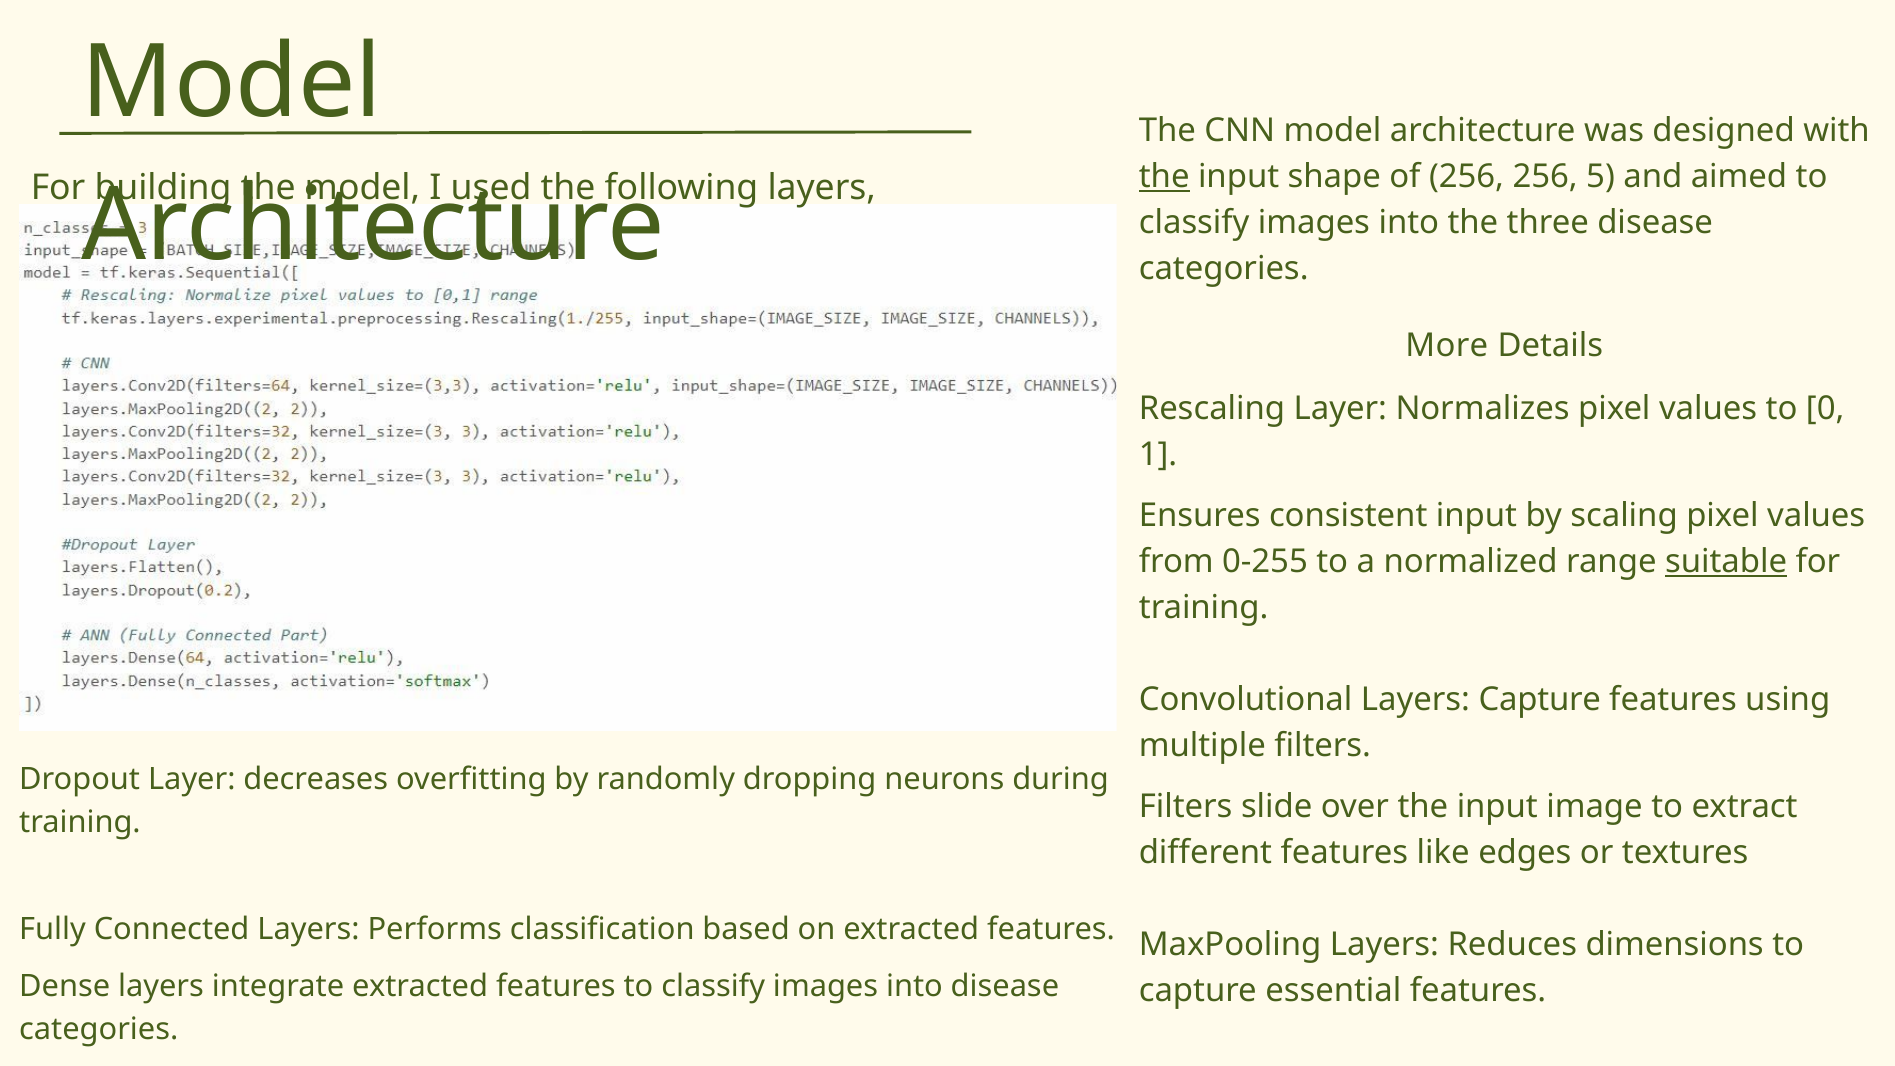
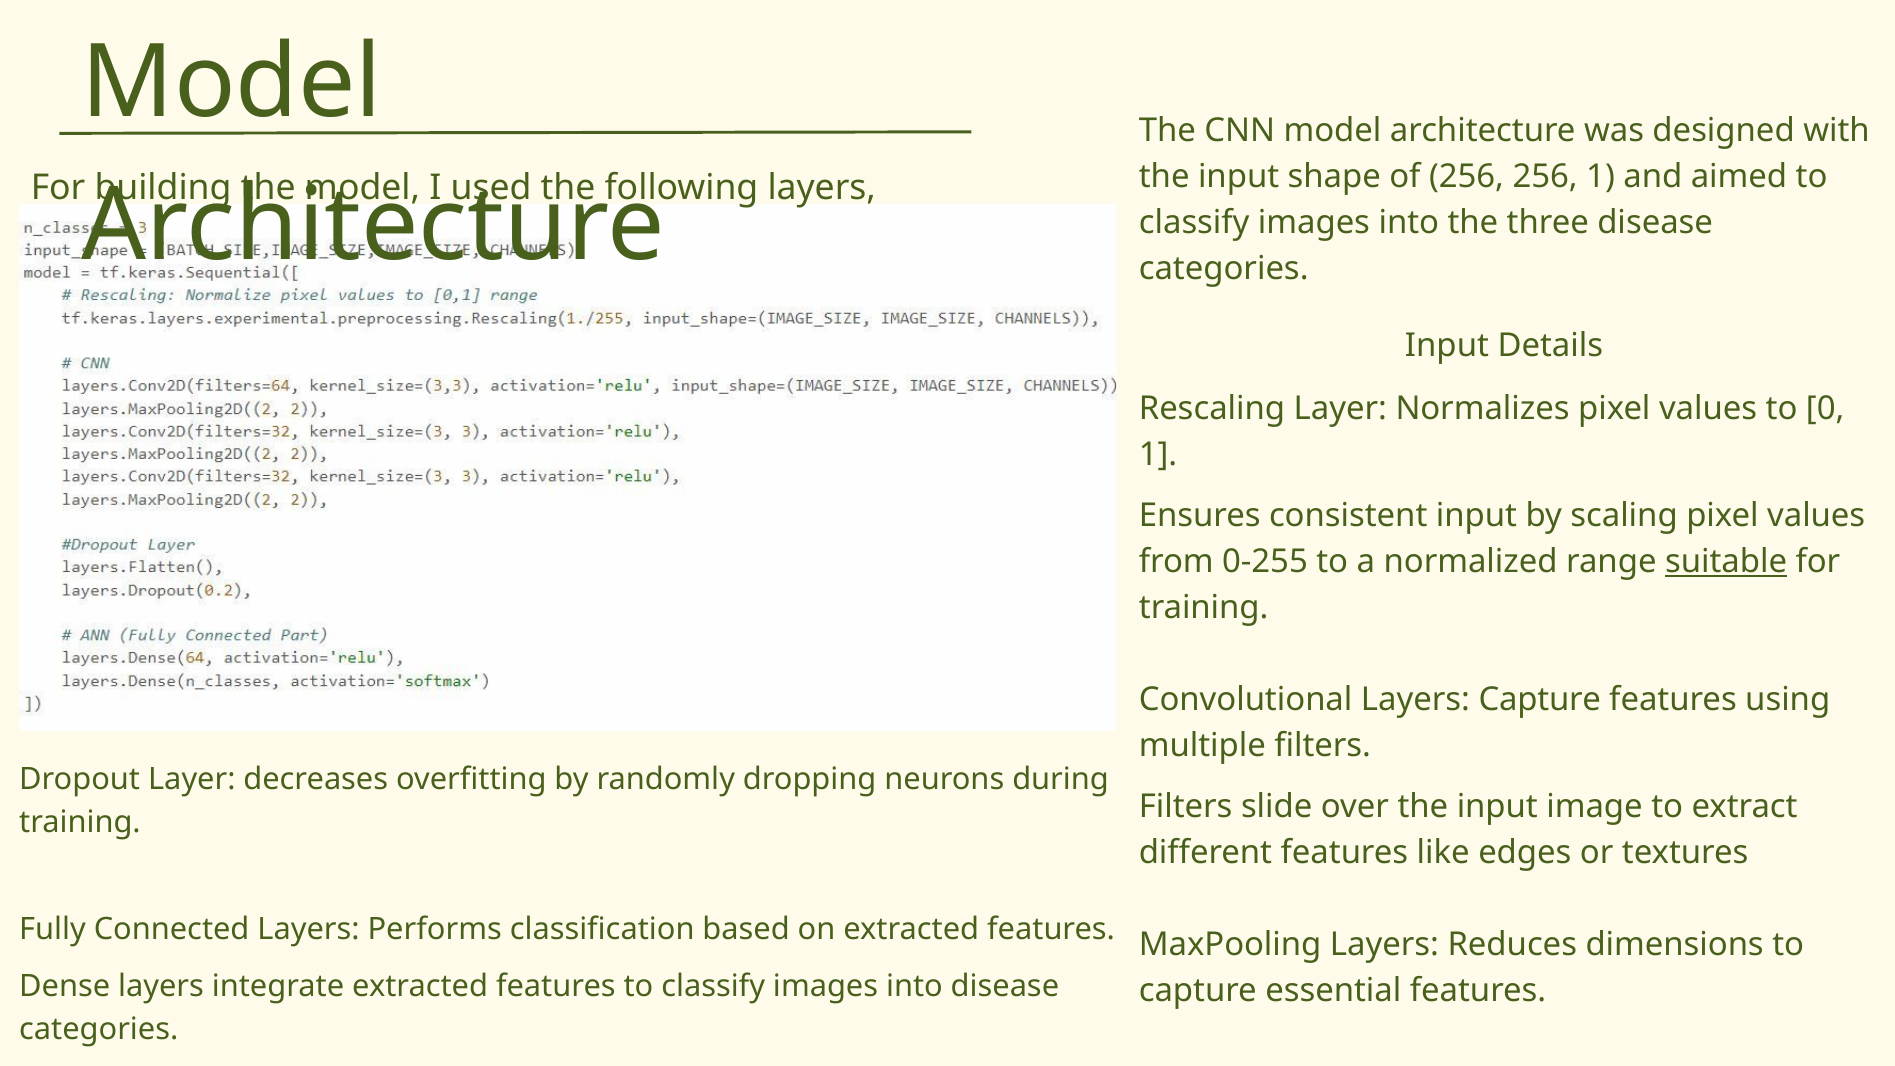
the at (1164, 176) underline: present -> none
256 5: 5 -> 1
More at (1447, 346): More -> Input
